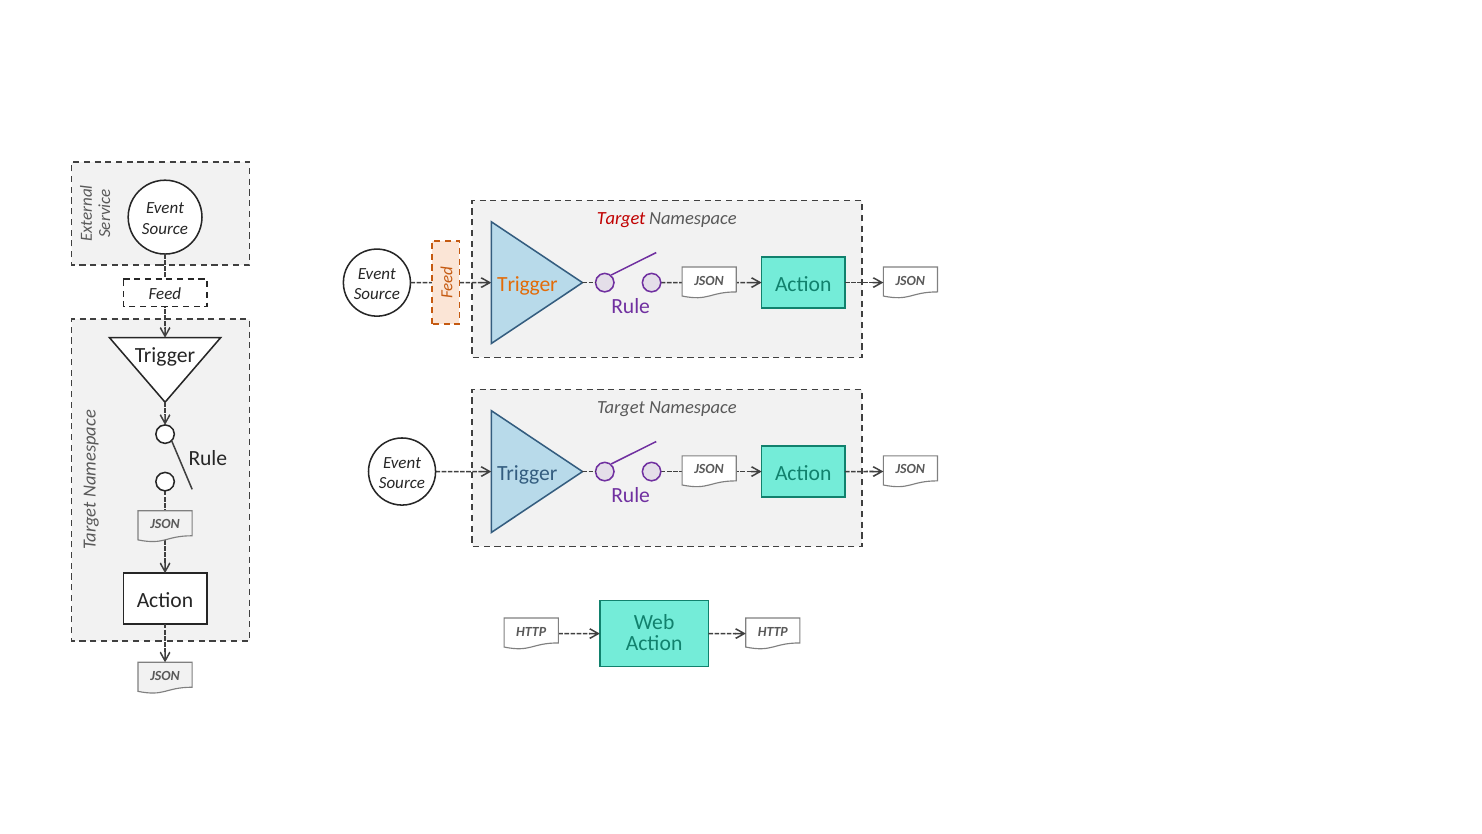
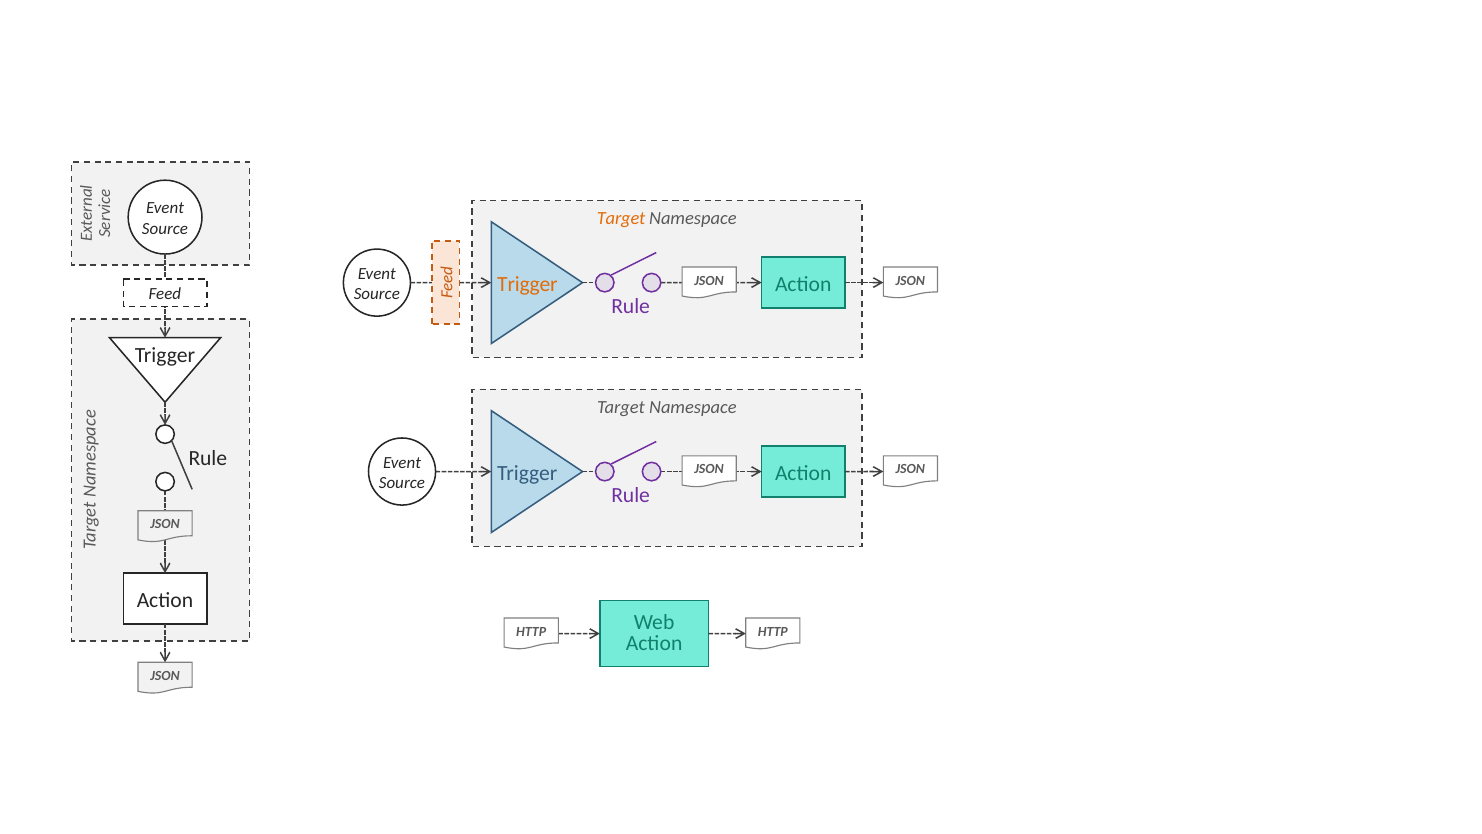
Target at (621, 218) colour: red -> orange
